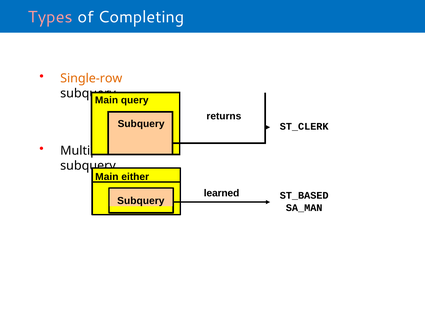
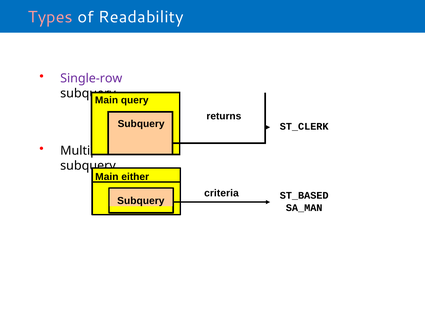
Completing: Completing -> Readability
Single-row colour: orange -> purple
learned: learned -> criteria
